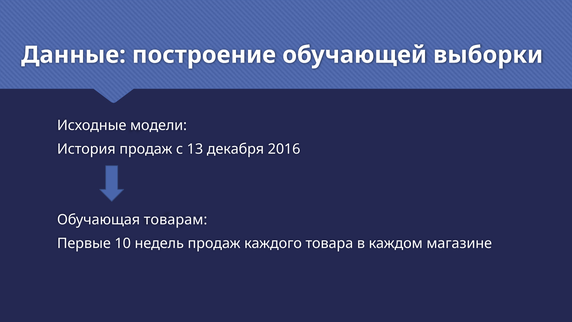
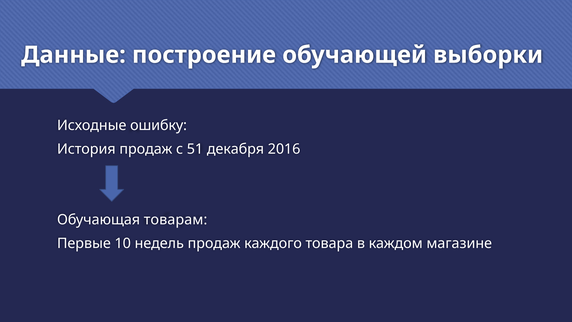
модели: модели -> ошибку
13: 13 -> 51
